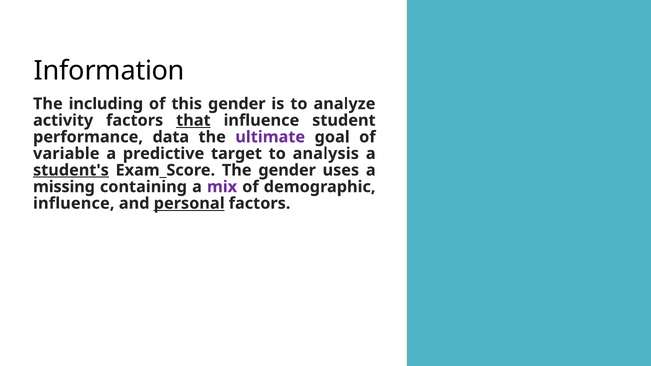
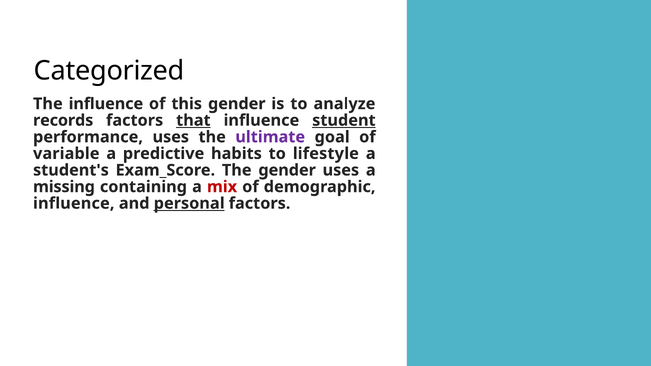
Information: Information -> Categorized
The including: including -> influence
activity: activity -> records
student underline: none -> present
performance data: data -> uses
target: target -> habits
analysis: analysis -> lifestyle
student's underline: present -> none
mix colour: purple -> red
